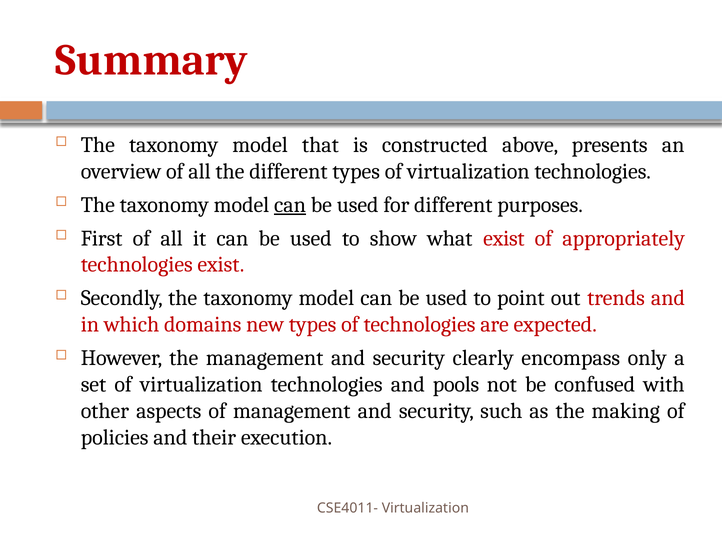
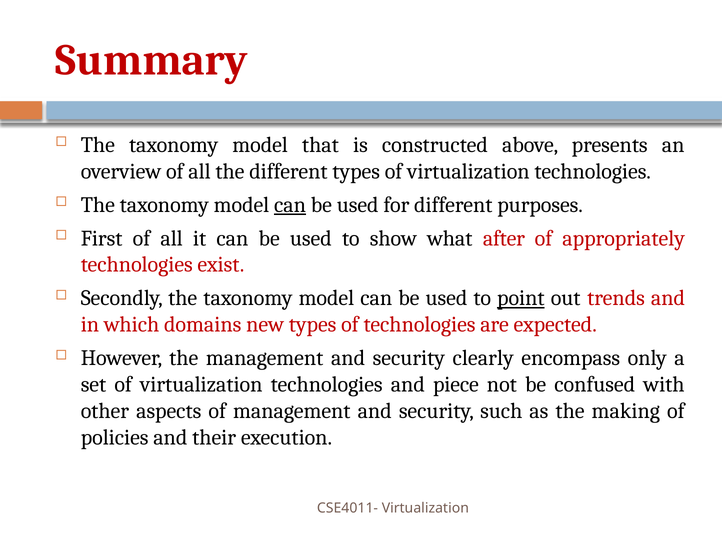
what exist: exist -> after
point underline: none -> present
pools: pools -> piece
